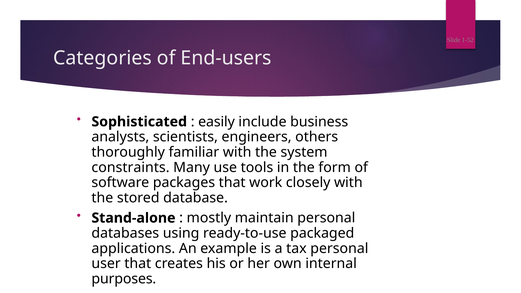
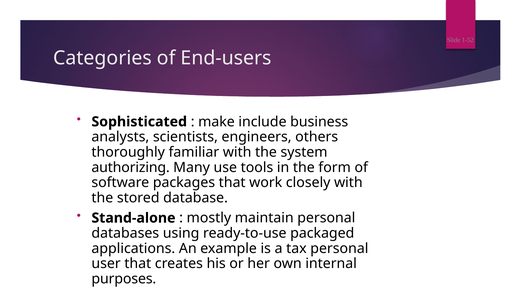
easily: easily -> make
constraints: constraints -> authorizing
